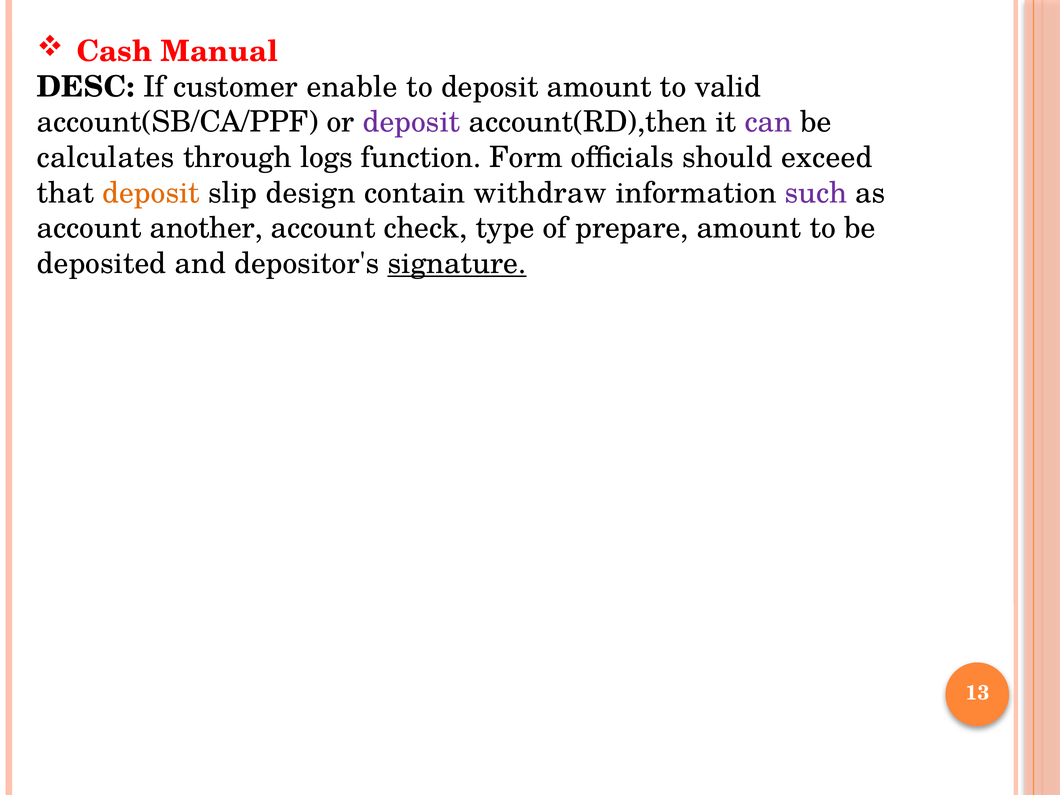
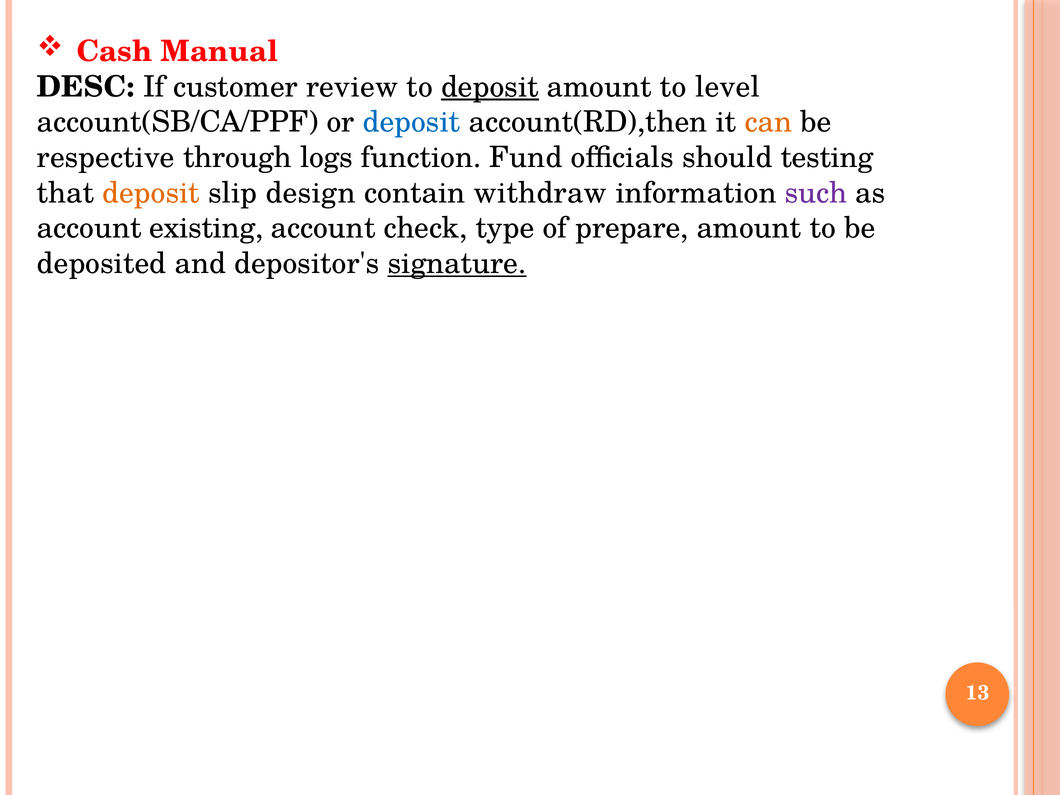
enable: enable -> review
deposit at (490, 87) underline: none -> present
valid: valid -> level
deposit at (412, 122) colour: purple -> blue
can colour: purple -> orange
calculates: calculates -> respective
Form: Form -> Fund
exceed: exceed -> testing
another: another -> existing
